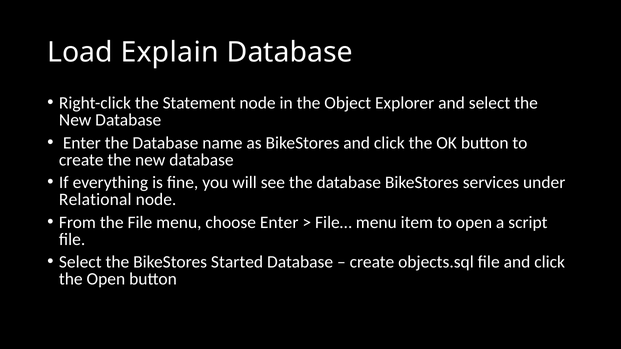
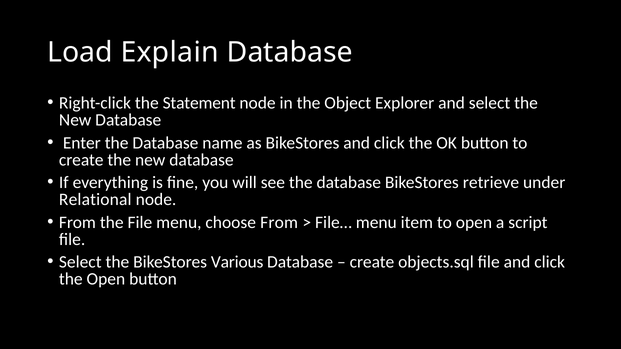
services: services -> retrieve
choose Enter: Enter -> From
Started: Started -> Various
